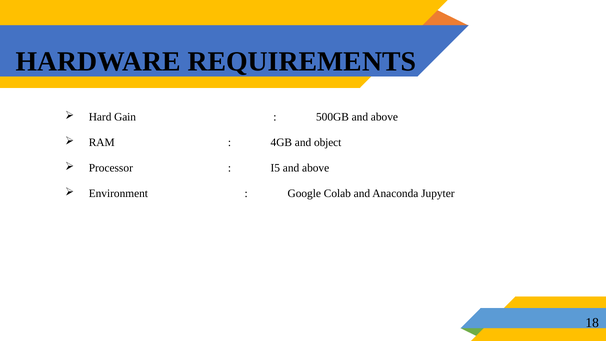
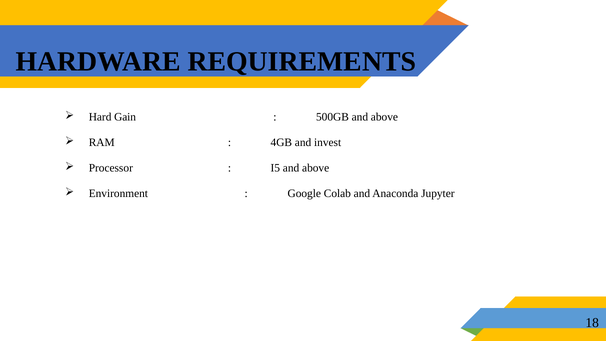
object: object -> invest
